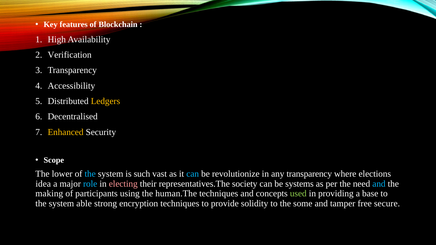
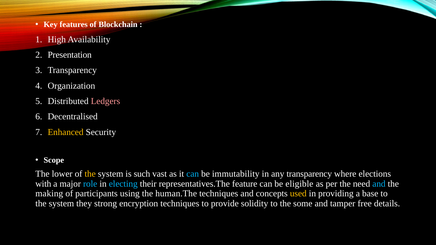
Verification: Verification -> Presentation
Accessibility: Accessibility -> Organization
Ledgers colour: yellow -> pink
the at (90, 174) colour: light blue -> yellow
revolutionize: revolutionize -> immutability
idea: idea -> with
electing colour: pink -> light blue
society: society -> feature
systems: systems -> eligible
used colour: light green -> yellow
able: able -> they
secure: secure -> details
